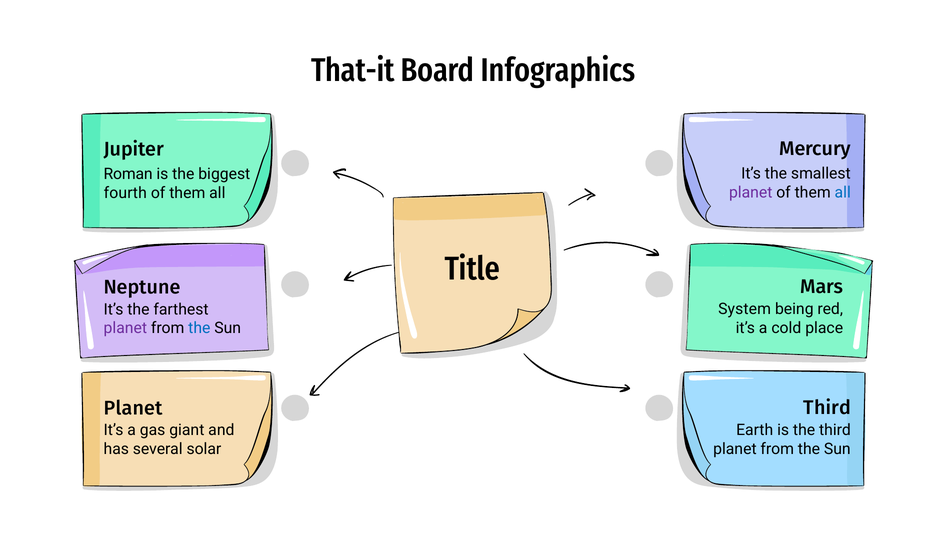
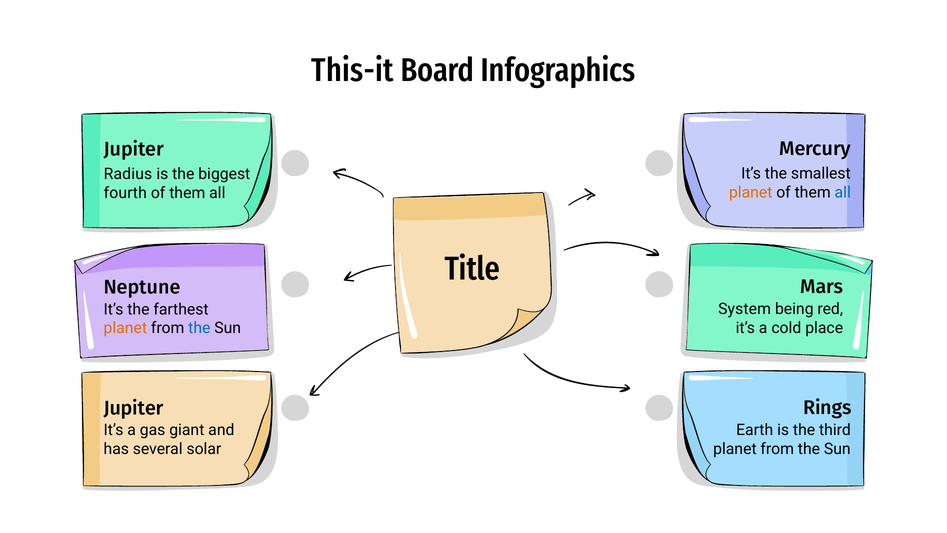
That-it: That-it -> This-it
Roman: Roman -> Radius
planet at (751, 193) colour: purple -> orange
planet at (125, 328) colour: purple -> orange
Third at (827, 407): Third -> Rings
Planet at (133, 408): Planet -> Jupiter
